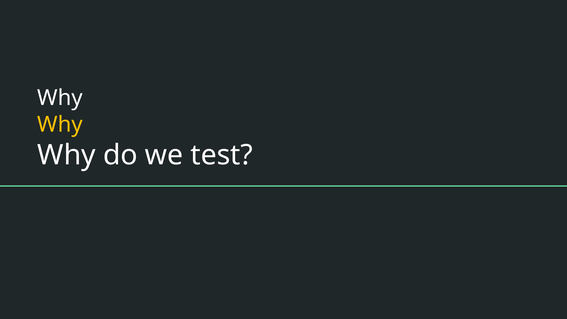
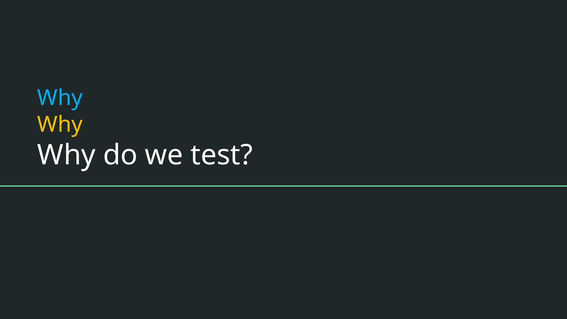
Why at (60, 98) colour: white -> light blue
